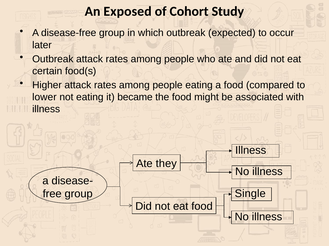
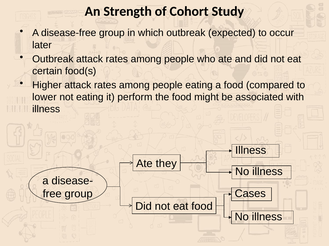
Exposed: Exposed -> Strength
became: became -> perform
Single: Single -> Cases
